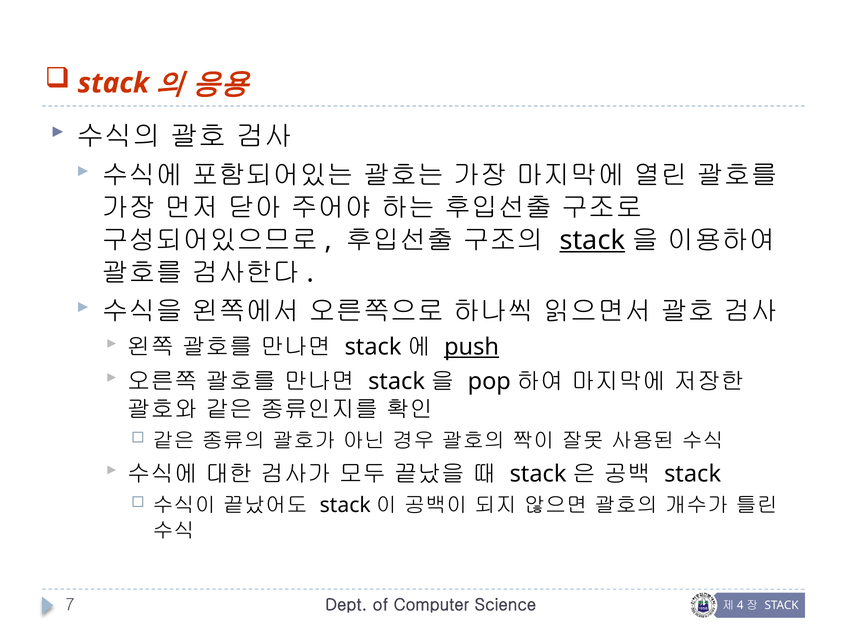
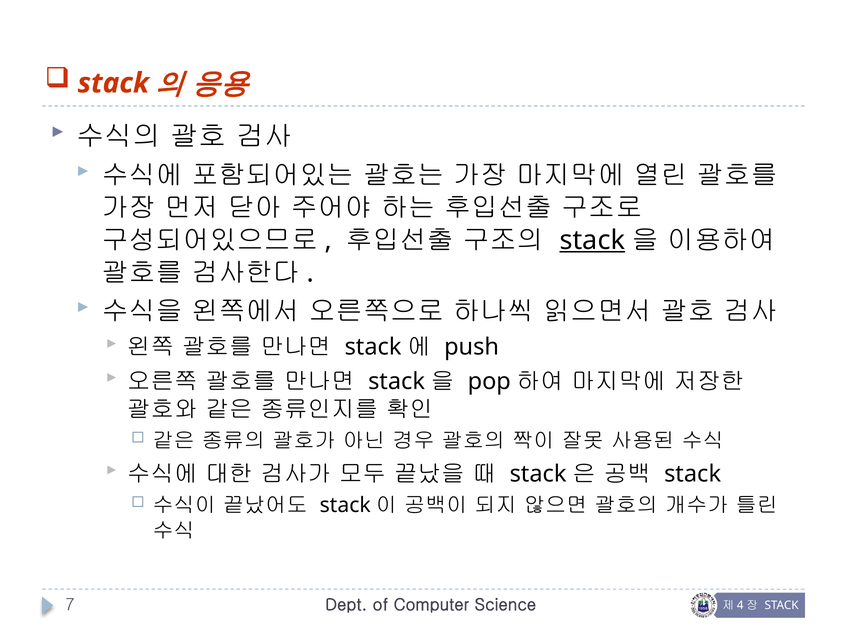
push underline: present -> none
